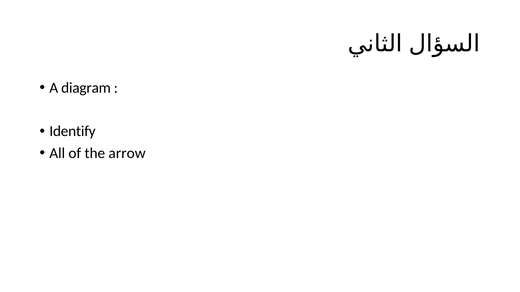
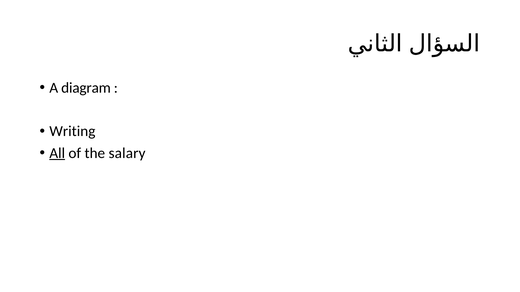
Identify: Identify -> Writing
All underline: none -> present
arrow: arrow -> salary
